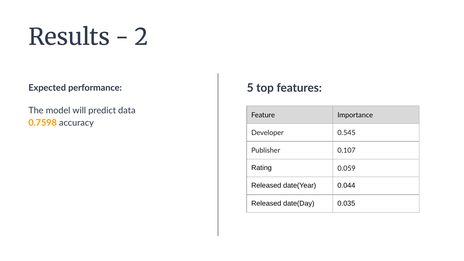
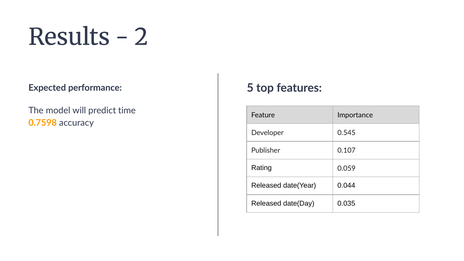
data: data -> time
